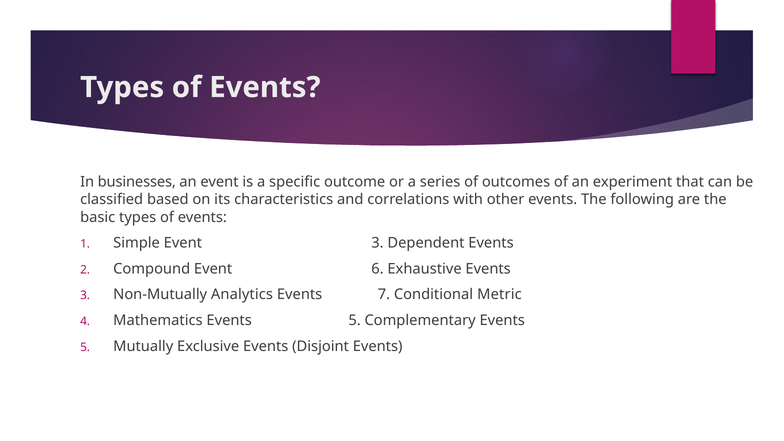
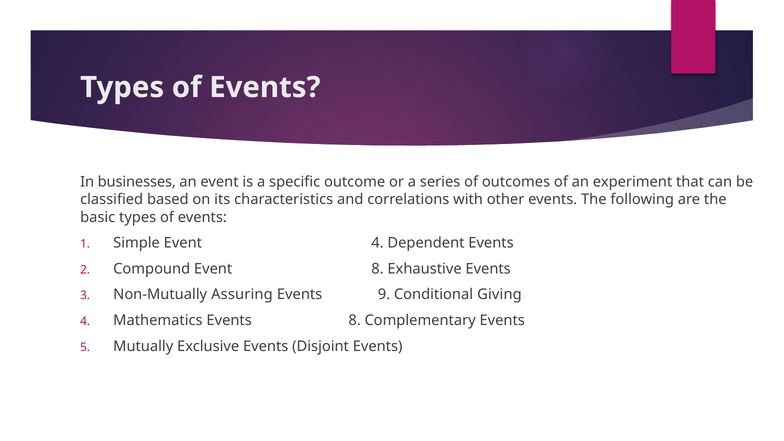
Event 3: 3 -> 4
Event 6: 6 -> 8
Analytics: Analytics -> Assuring
7: 7 -> 9
Metric: Metric -> Giving
5 at (355, 320): 5 -> 8
